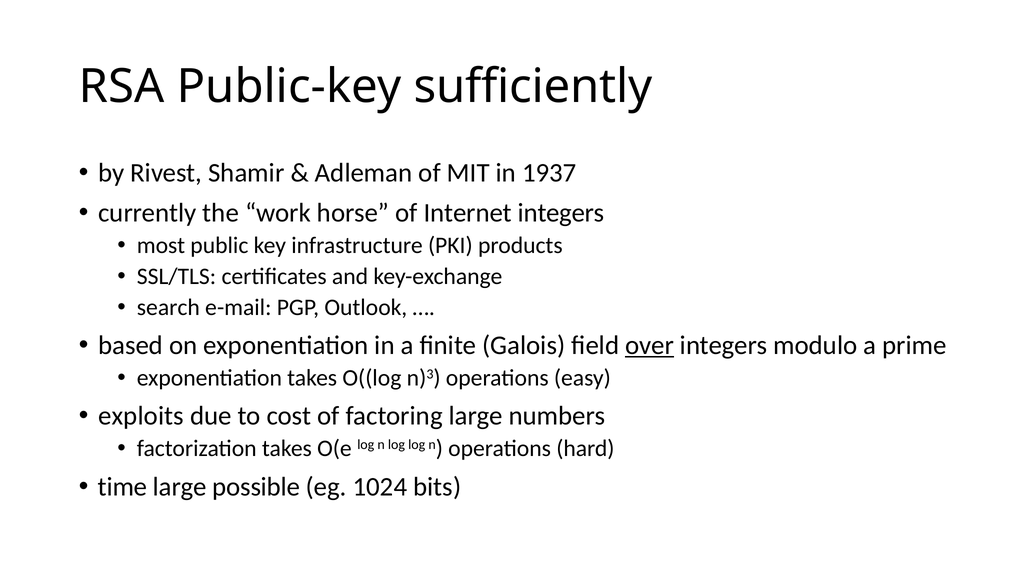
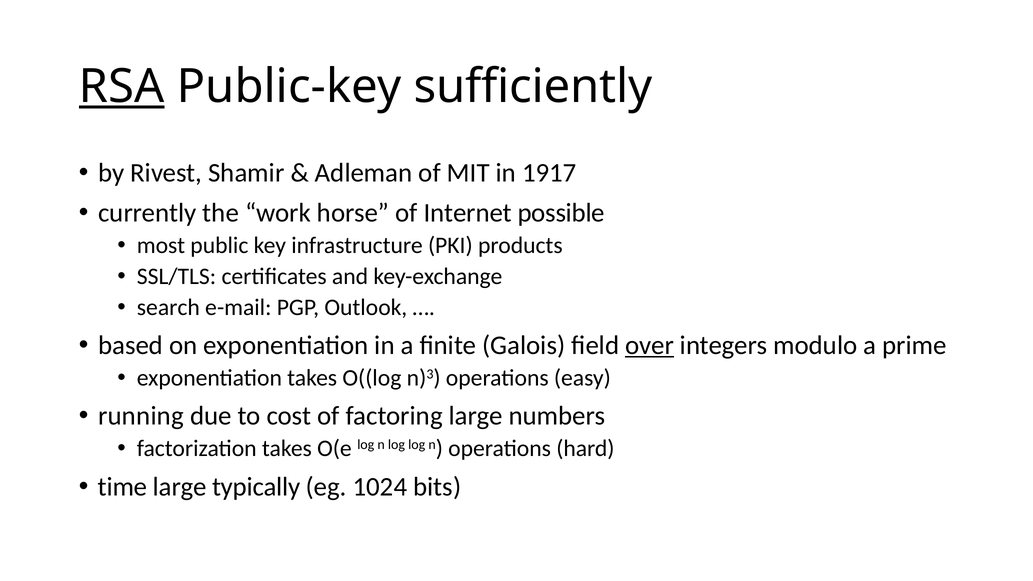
RSA underline: none -> present
1937: 1937 -> 1917
Internet integers: integers -> possible
exploits: exploits -> running
possible: possible -> typically
